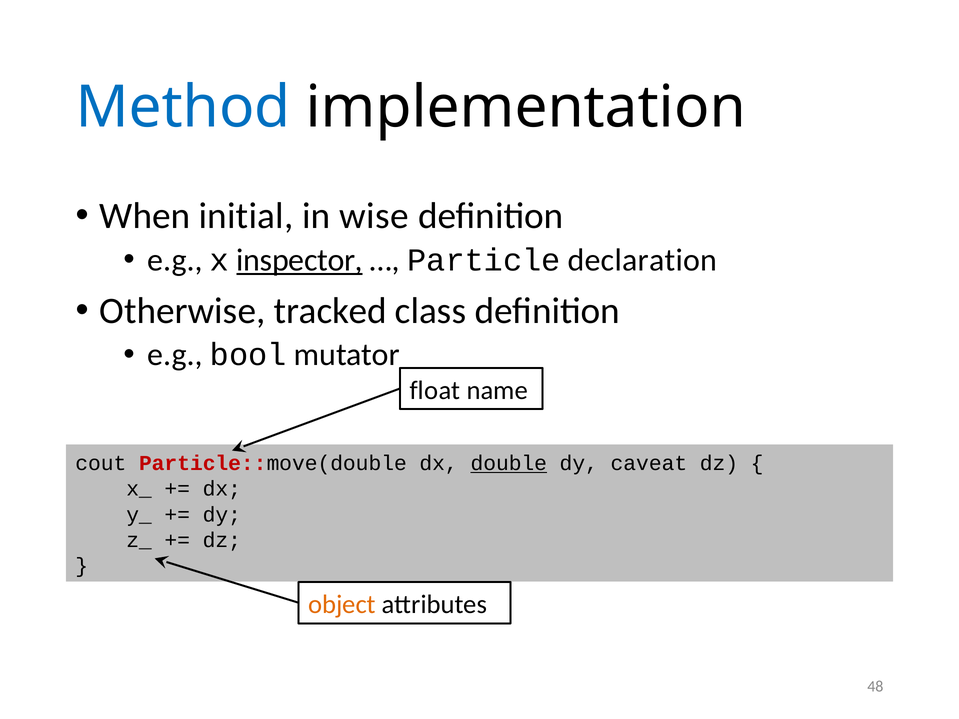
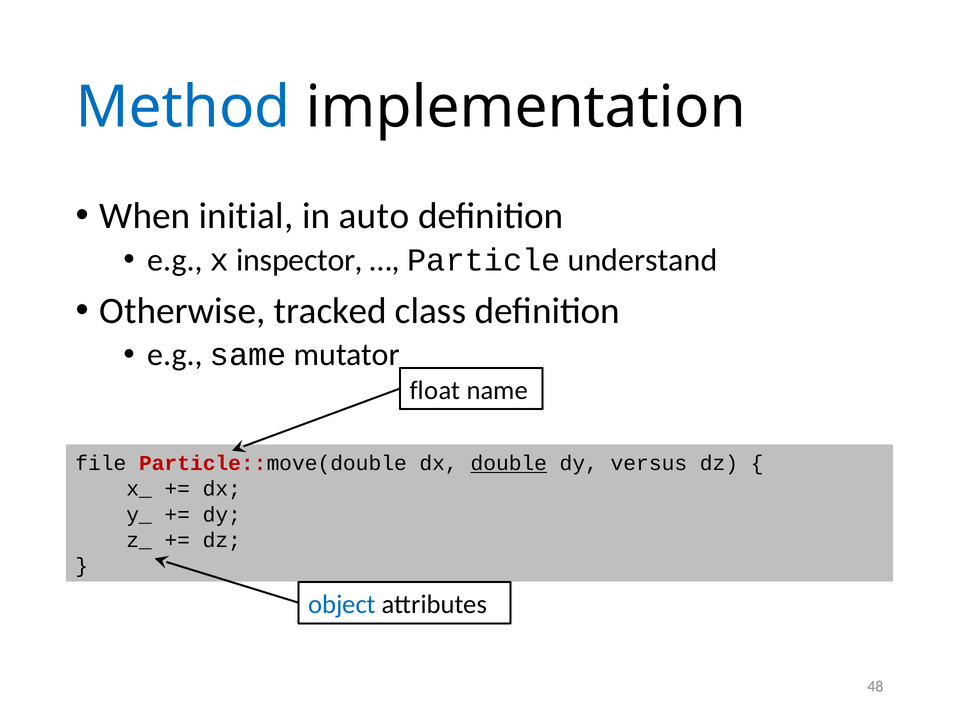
wise: wise -> auto
inspector underline: present -> none
declaration: declaration -> understand
bool: bool -> same
cout: cout -> file
caveat: caveat -> versus
object colour: orange -> blue
